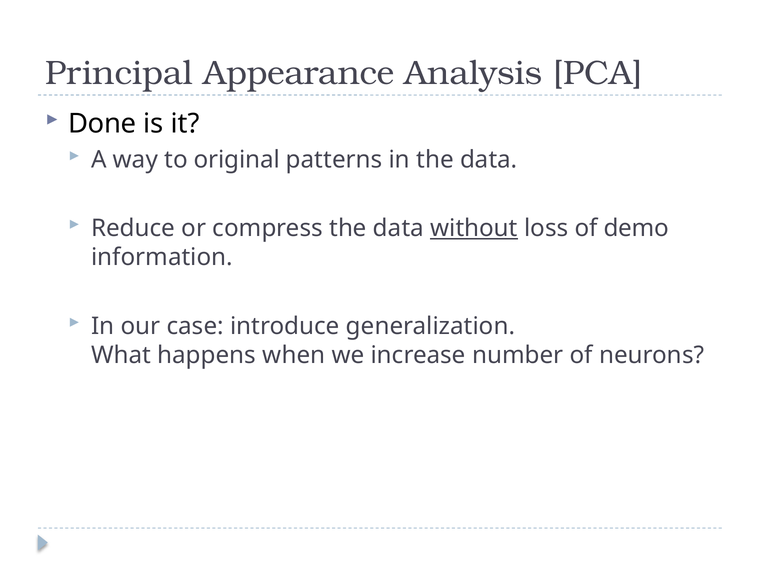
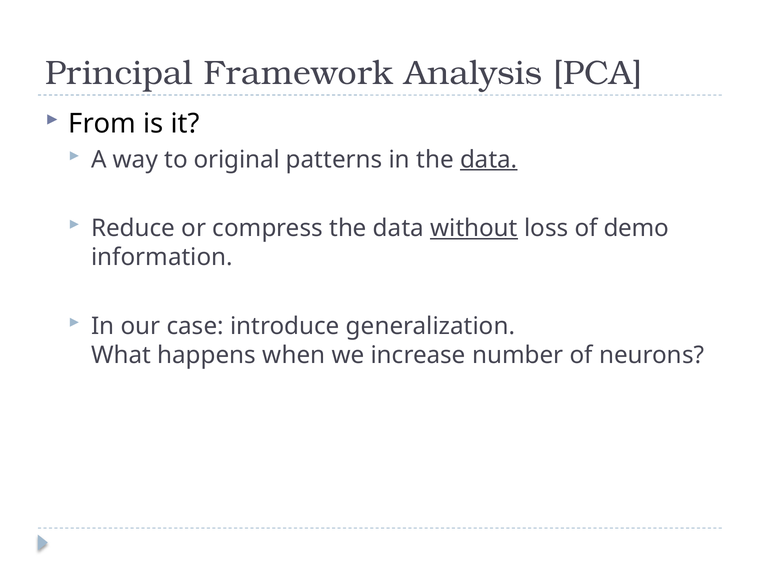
Appearance: Appearance -> Framework
Done: Done -> From
data at (489, 160) underline: none -> present
